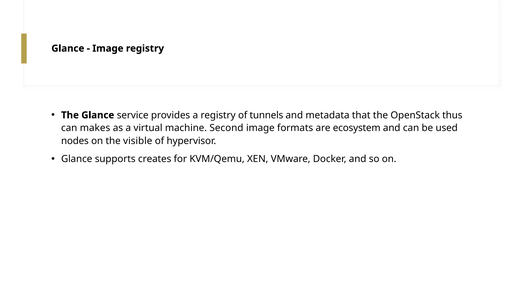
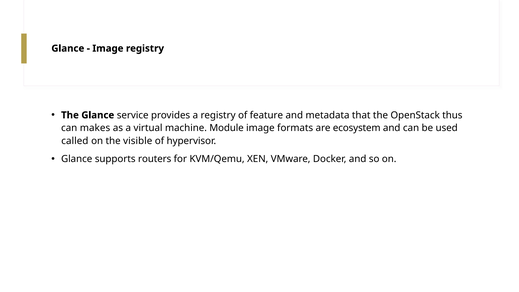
tunnels: tunnels -> feature
Second: Second -> Module
nodes: nodes -> called
creates: creates -> routers
